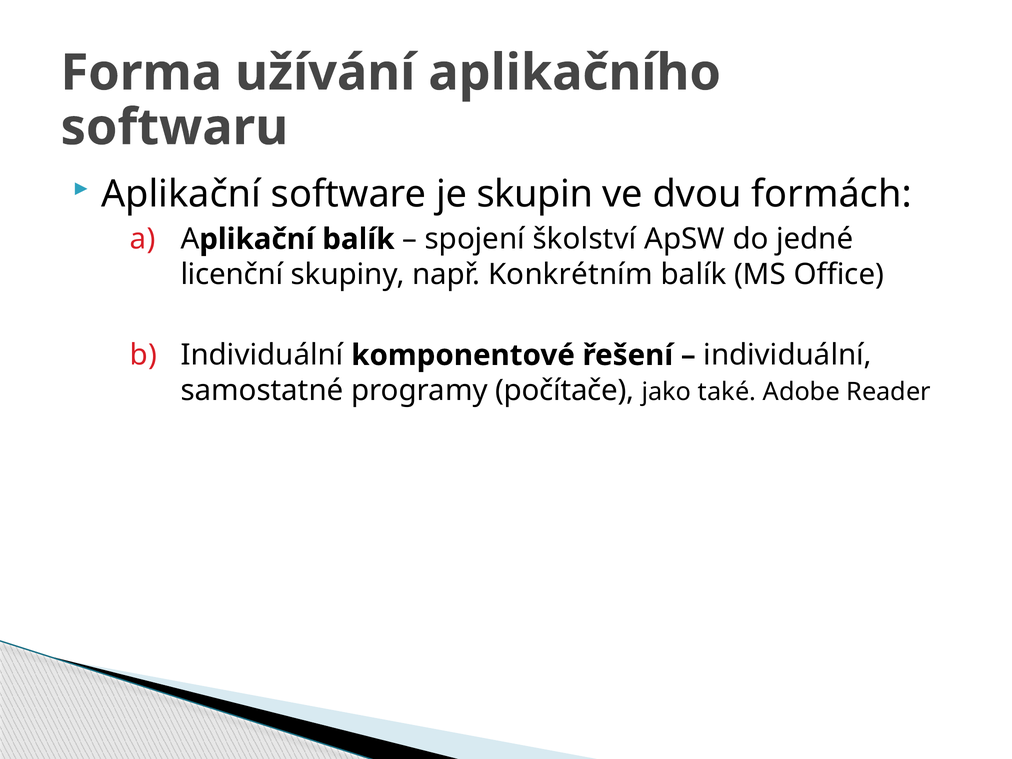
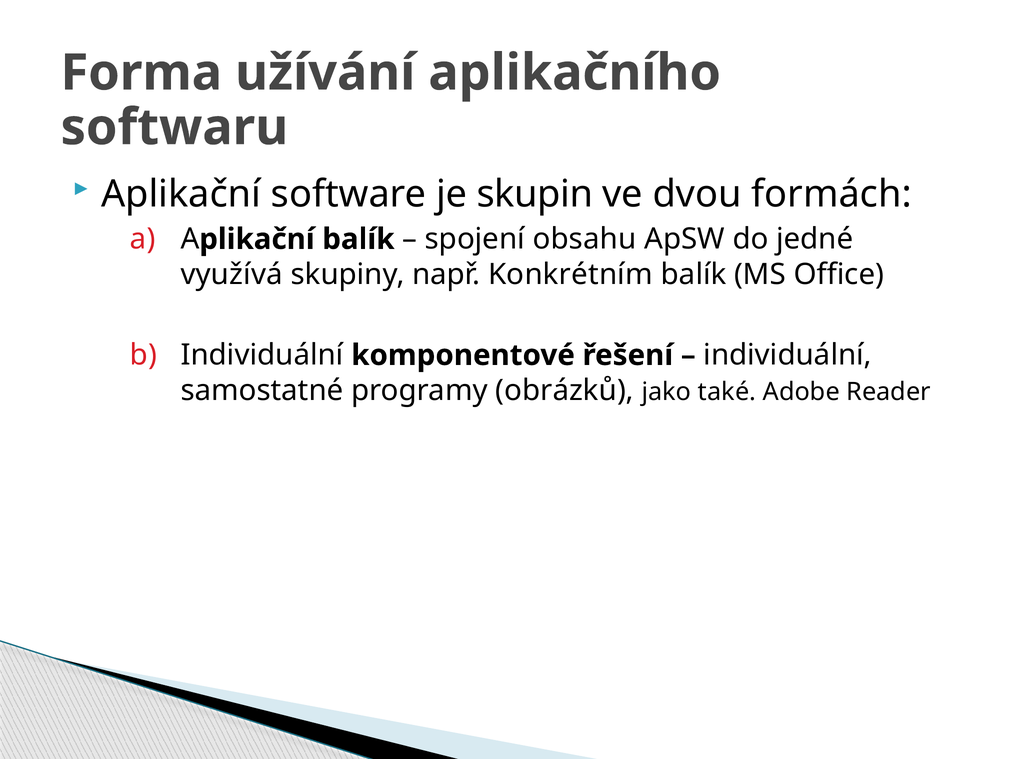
školství: školství -> obsahu
licenční: licenční -> využívá
počítače: počítače -> obrázků
